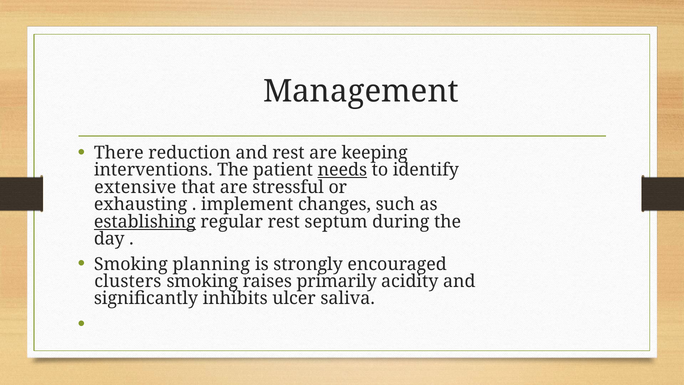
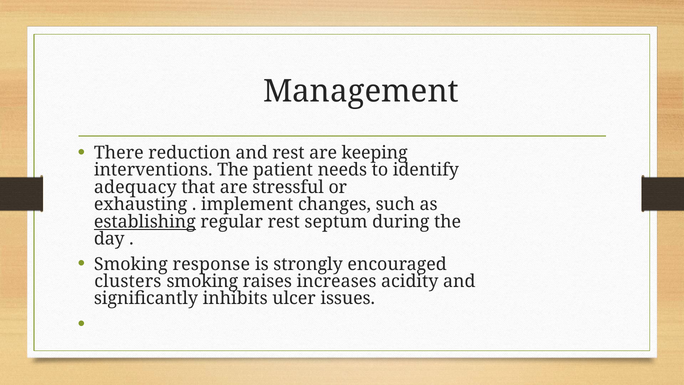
needs underline: present -> none
extensive: extensive -> adequacy
planning: planning -> response
primarily: primarily -> increases
saliva: saliva -> issues
